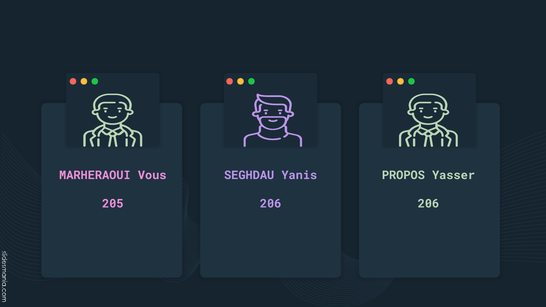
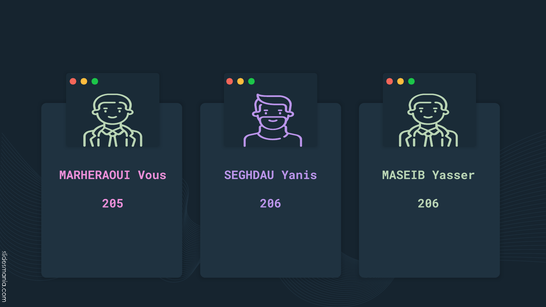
PROPOS: PROPOS -> MASEIB
